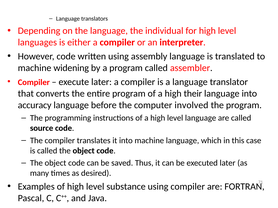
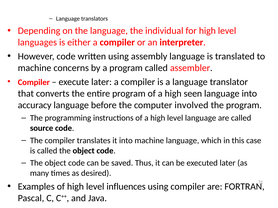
widening: widening -> concerns
their: their -> seen
substance: substance -> influences
